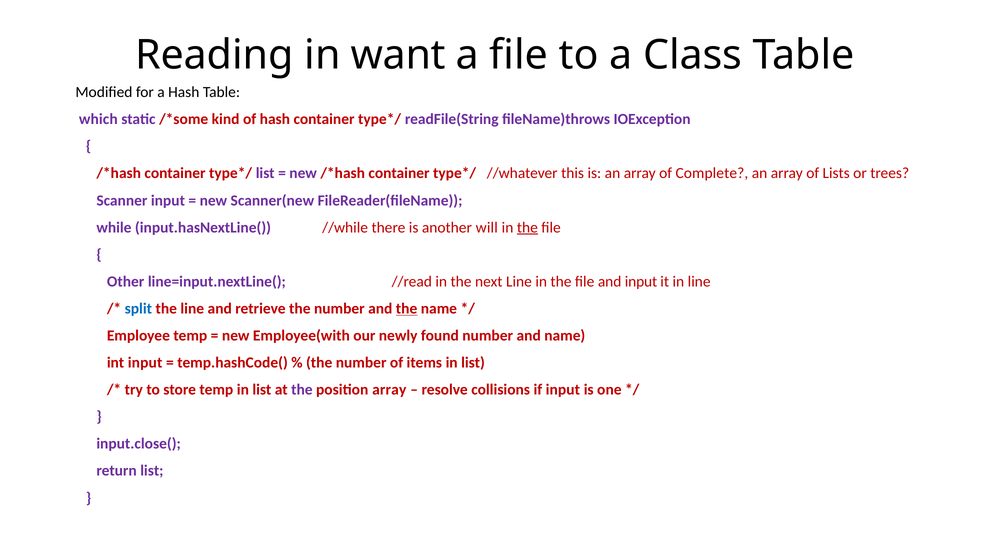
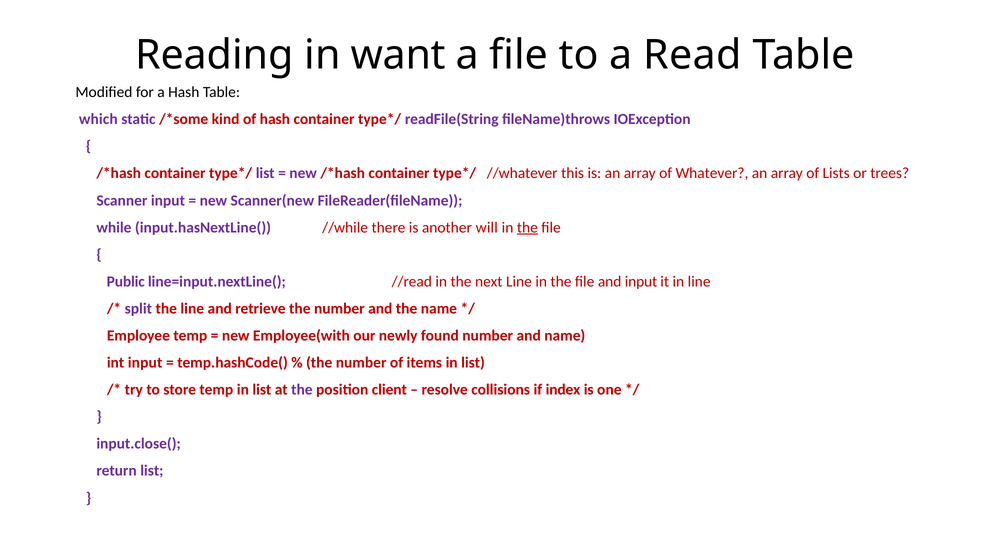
Class: Class -> Read
Complete: Complete -> Whatever
Other: Other -> Public
split colour: blue -> purple
the at (407, 309) underline: present -> none
position array: array -> client
if input: input -> index
